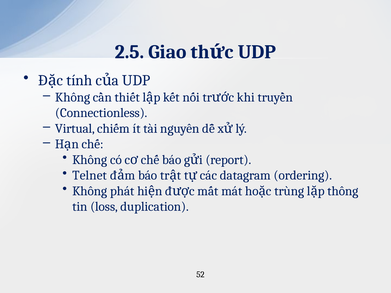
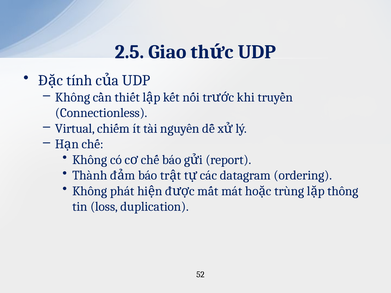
Telnet: Telnet -> Thành
